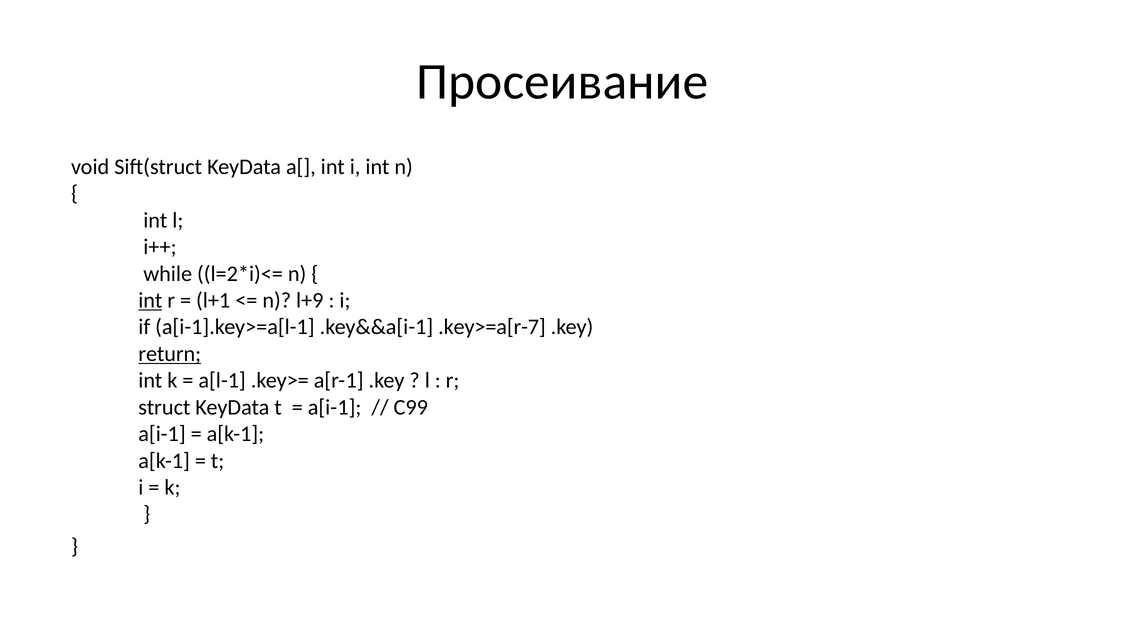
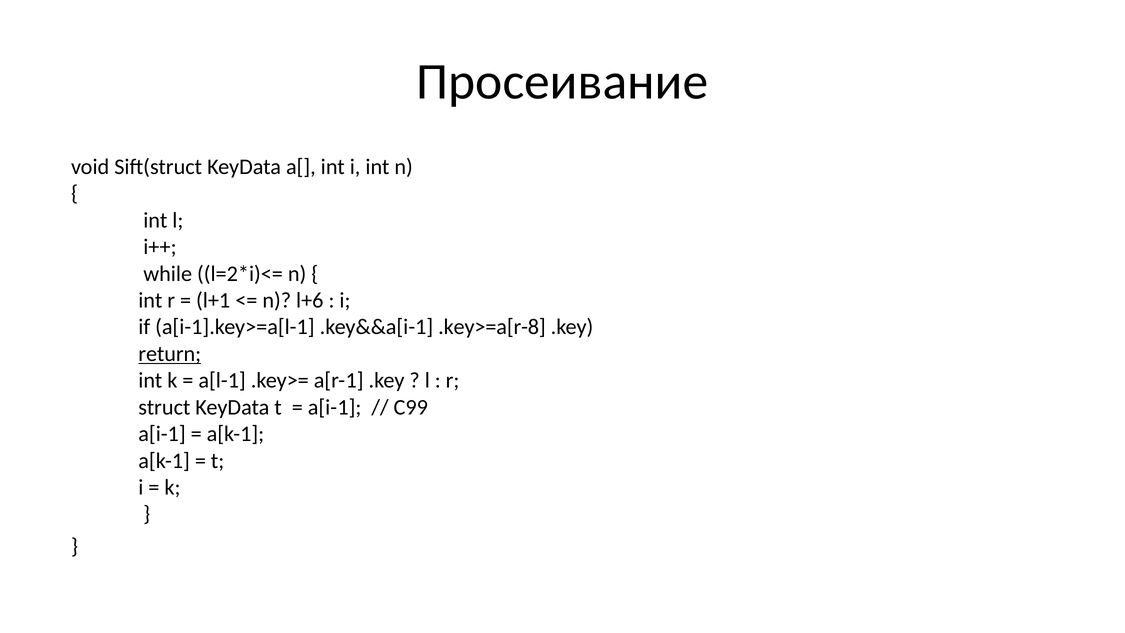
int at (150, 300) underline: present -> none
l+9: l+9 -> l+6
.key>=a[r-7: .key>=a[r-7 -> .key>=a[r-8
